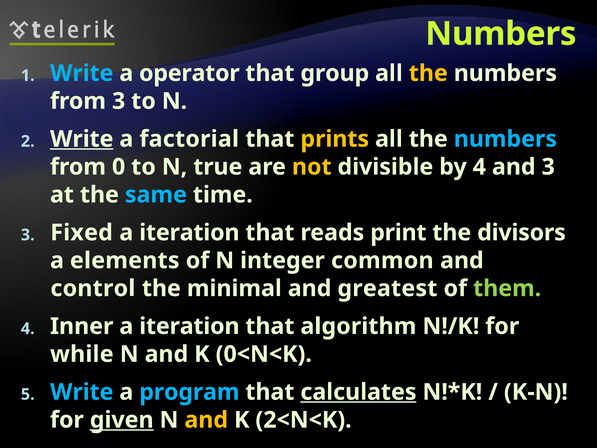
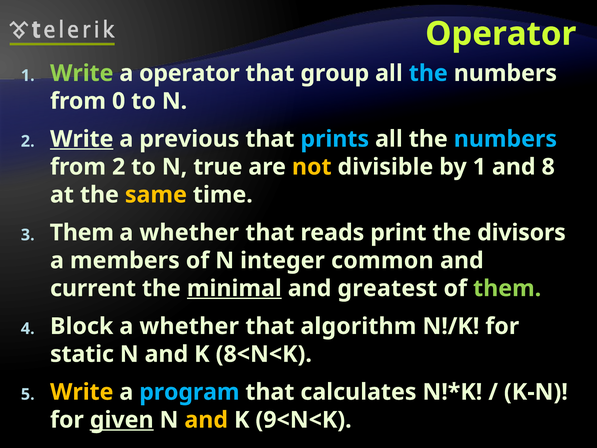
Numbers at (501, 34): Numbers -> Operator
Write at (82, 73) colour: light blue -> light green
the at (428, 73) colour: yellow -> light blue
from 3: 3 -> 0
factorial: factorial -> previous
prints colour: yellow -> light blue
from 0: 0 -> 2
by 4: 4 -> 1
and 3: 3 -> 8
same colour: light blue -> yellow
3 Fixed: Fixed -> Them
iteration at (189, 233): iteration -> whether
elements: elements -> members
control: control -> current
minimal underline: none -> present
Inner: Inner -> Block
iteration at (189, 326): iteration -> whether
while: while -> static
0<N<K: 0<N<K -> 8<N<K
Write at (82, 392) colour: light blue -> yellow
calculates underline: present -> none
2<N<K: 2<N<K -> 9<N<K
